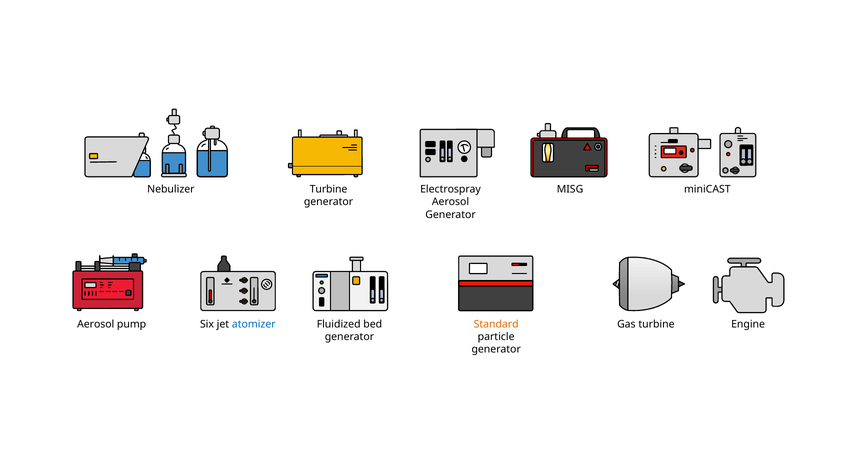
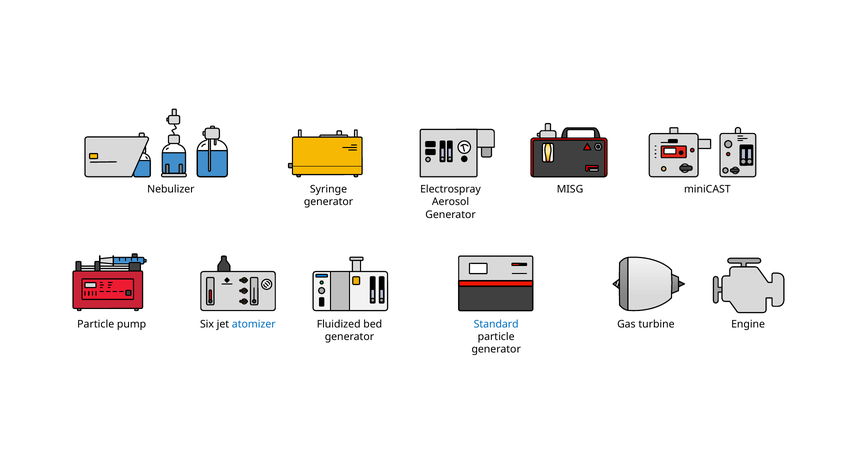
Turbine at (329, 189): Turbine -> Syringe
Aerosol at (96, 324): Aerosol -> Particle
Standard colour: orange -> blue
